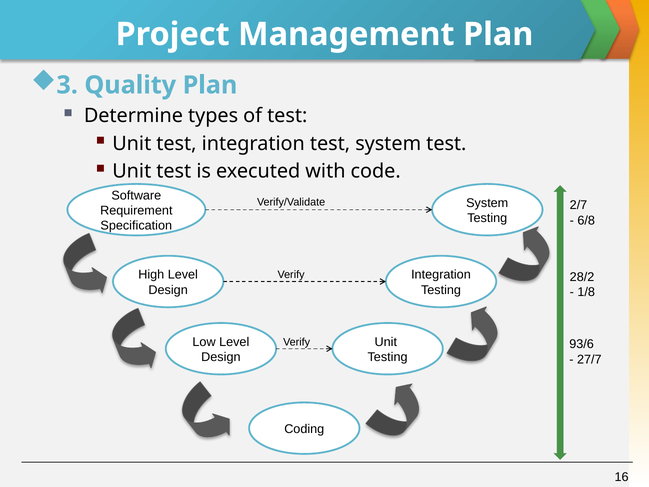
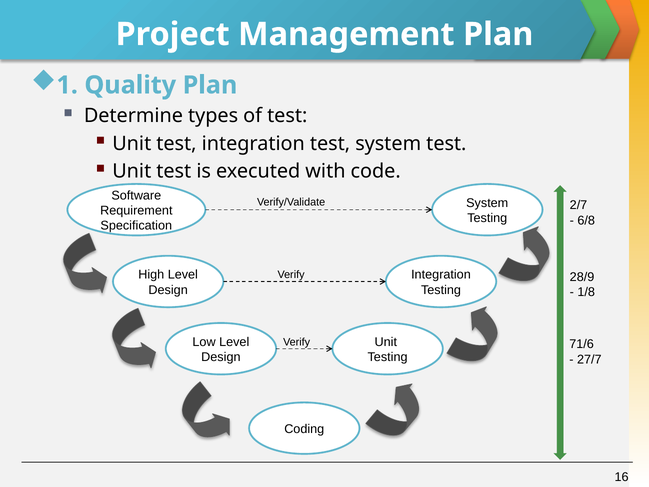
3: 3 -> 1
28/2: 28/2 -> 28/9
93/6: 93/6 -> 71/6
